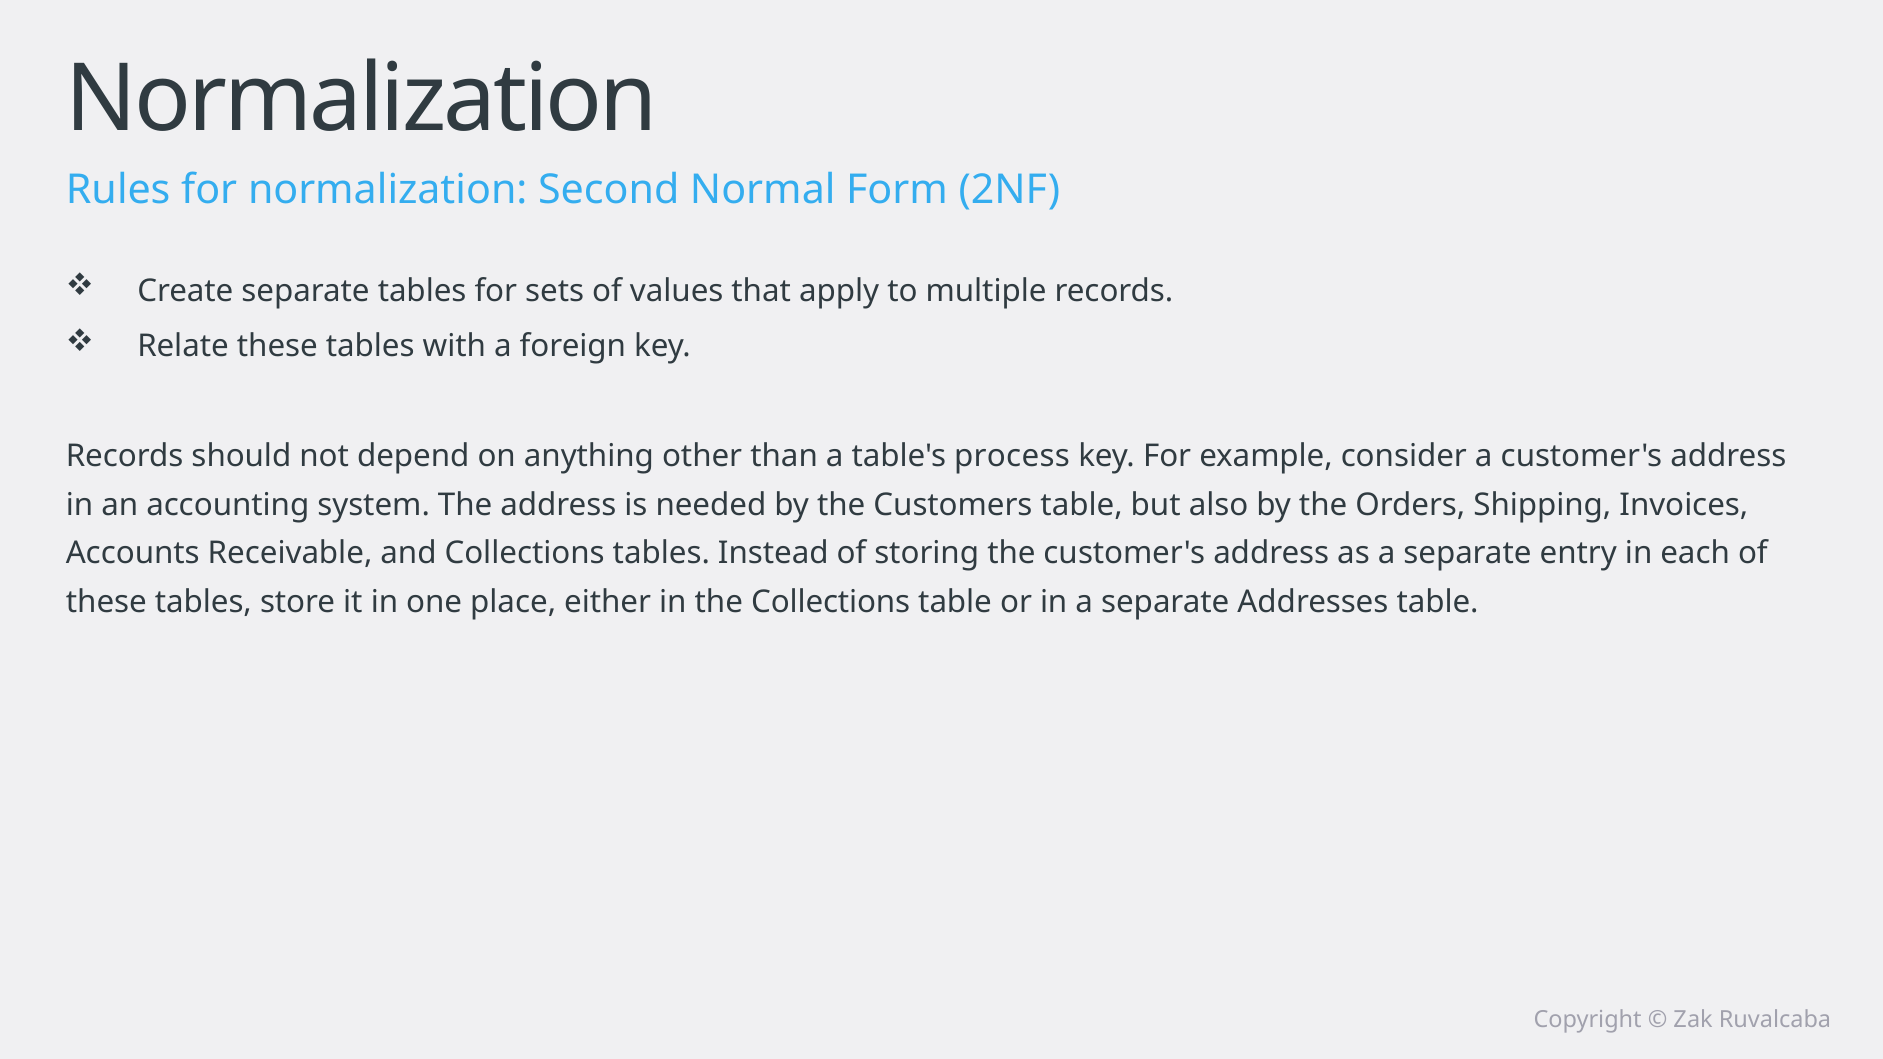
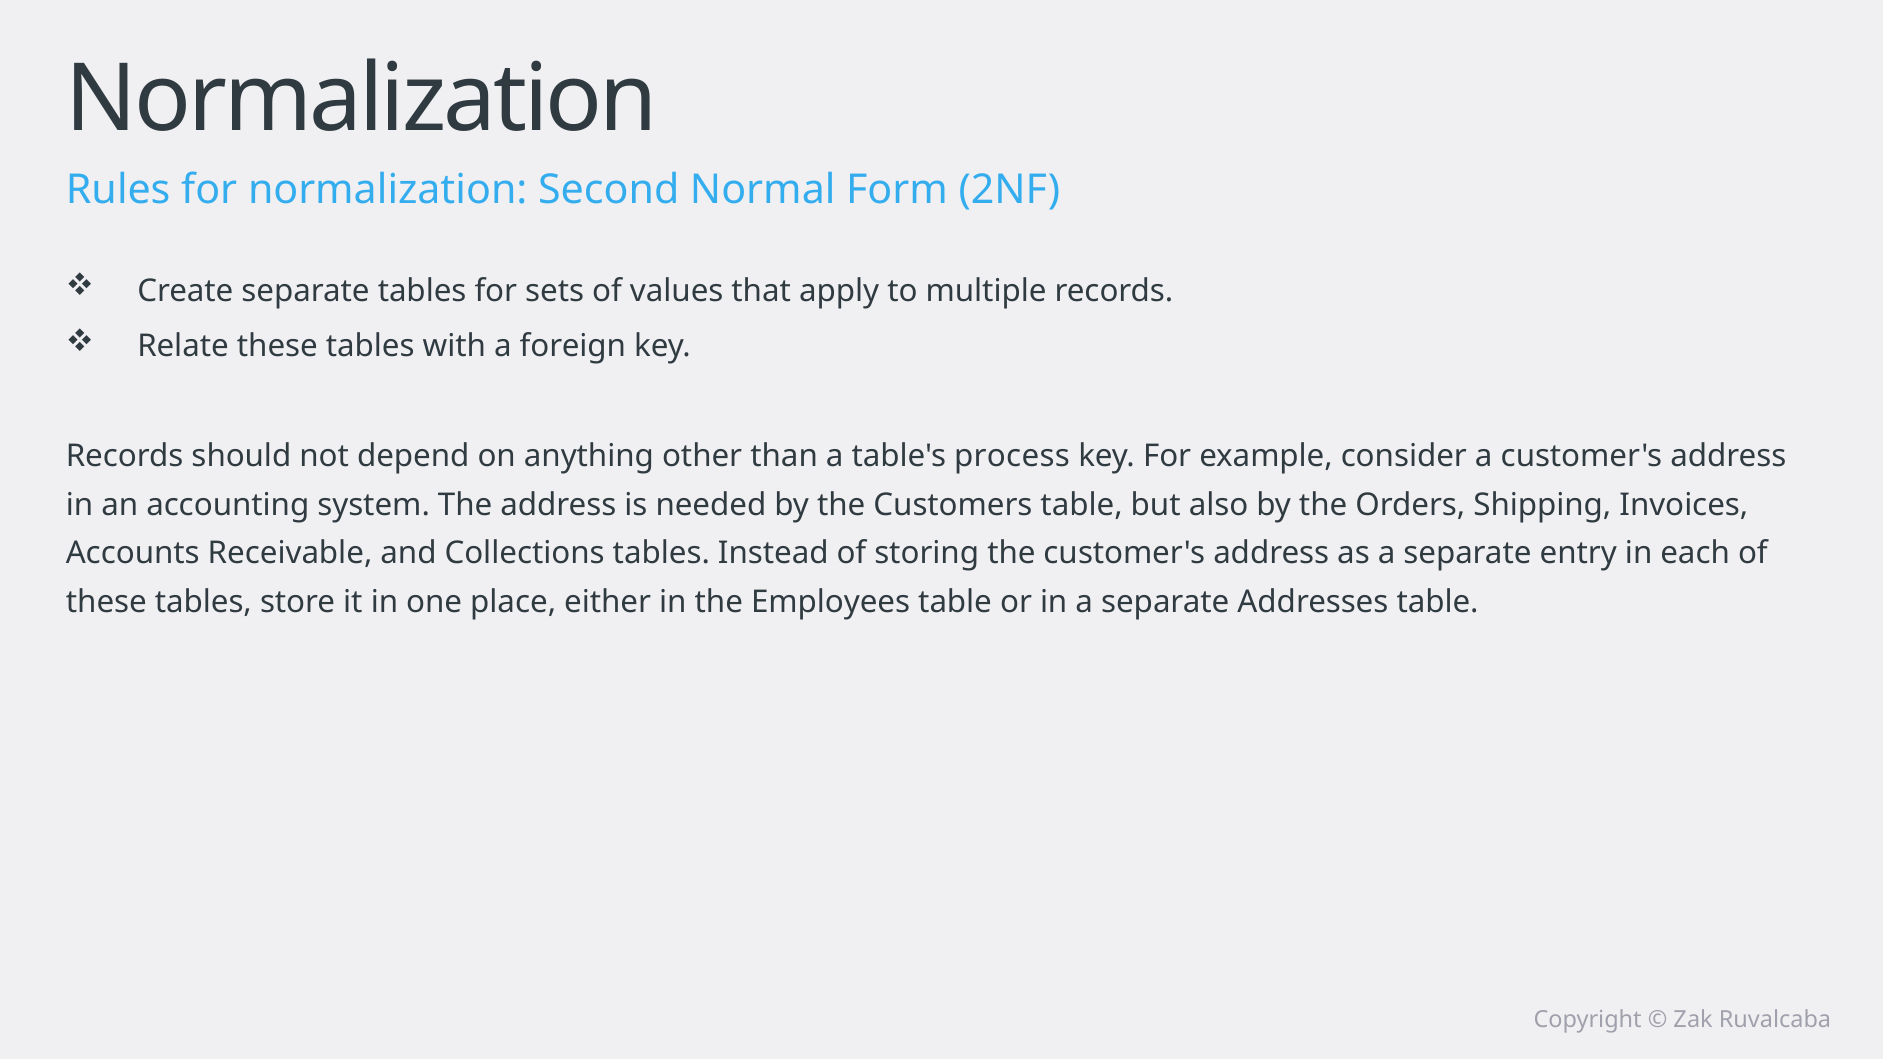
the Collections: Collections -> Employees
